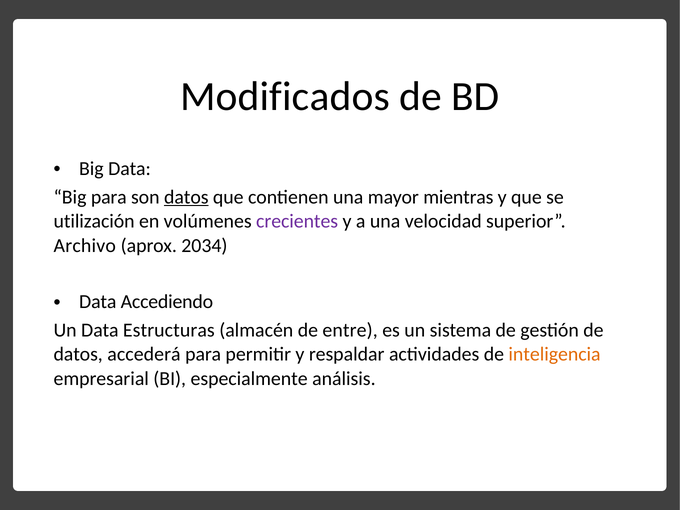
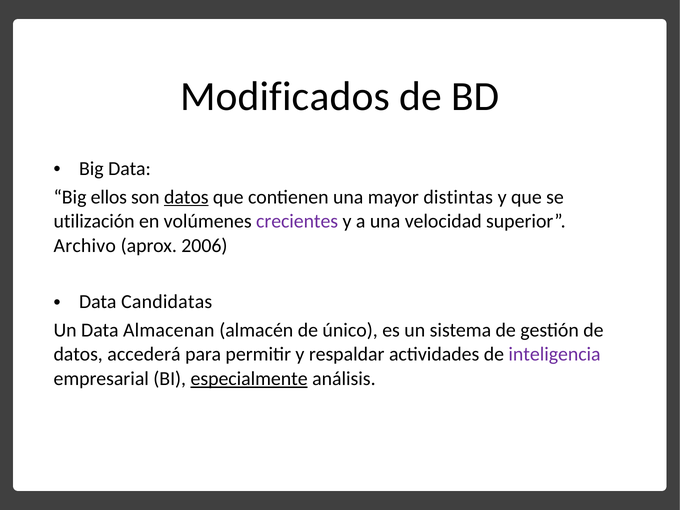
Big para: para -> ellos
mientras: mientras -> distintas
2034: 2034 -> 2006
Accediendo: Accediendo -> Candidatas
Estructuras: Estructuras -> Almacenan
entre: entre -> único
inteligencia colour: orange -> purple
especialmente underline: none -> present
